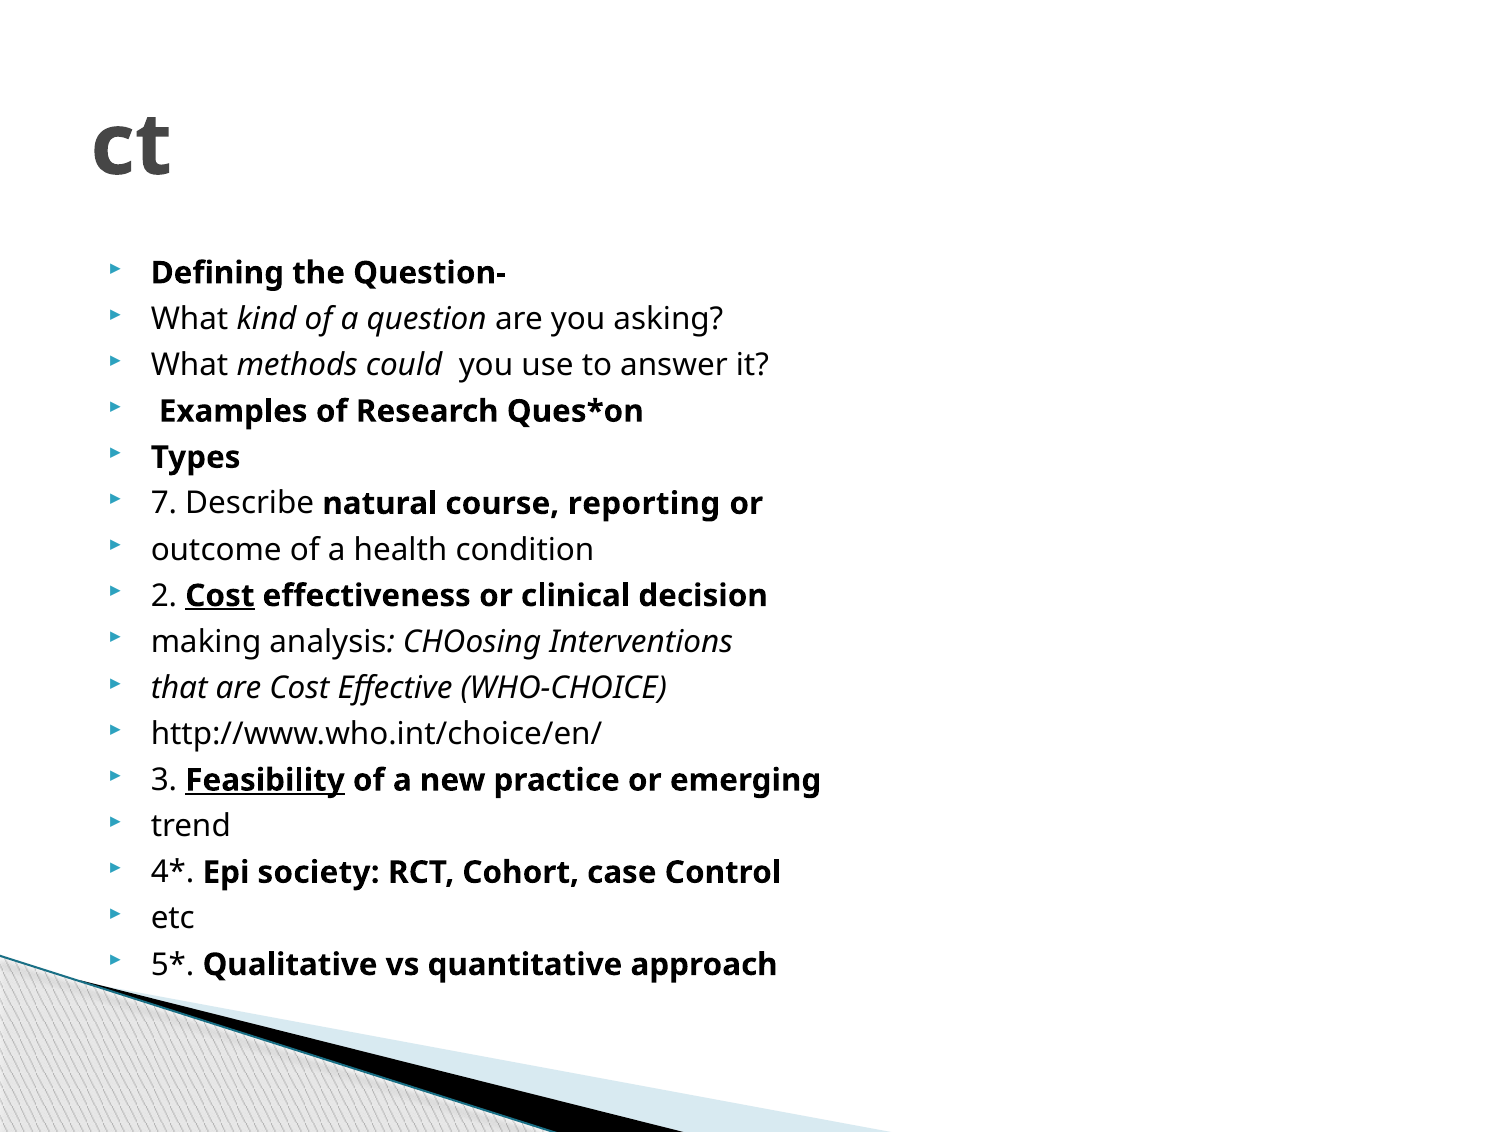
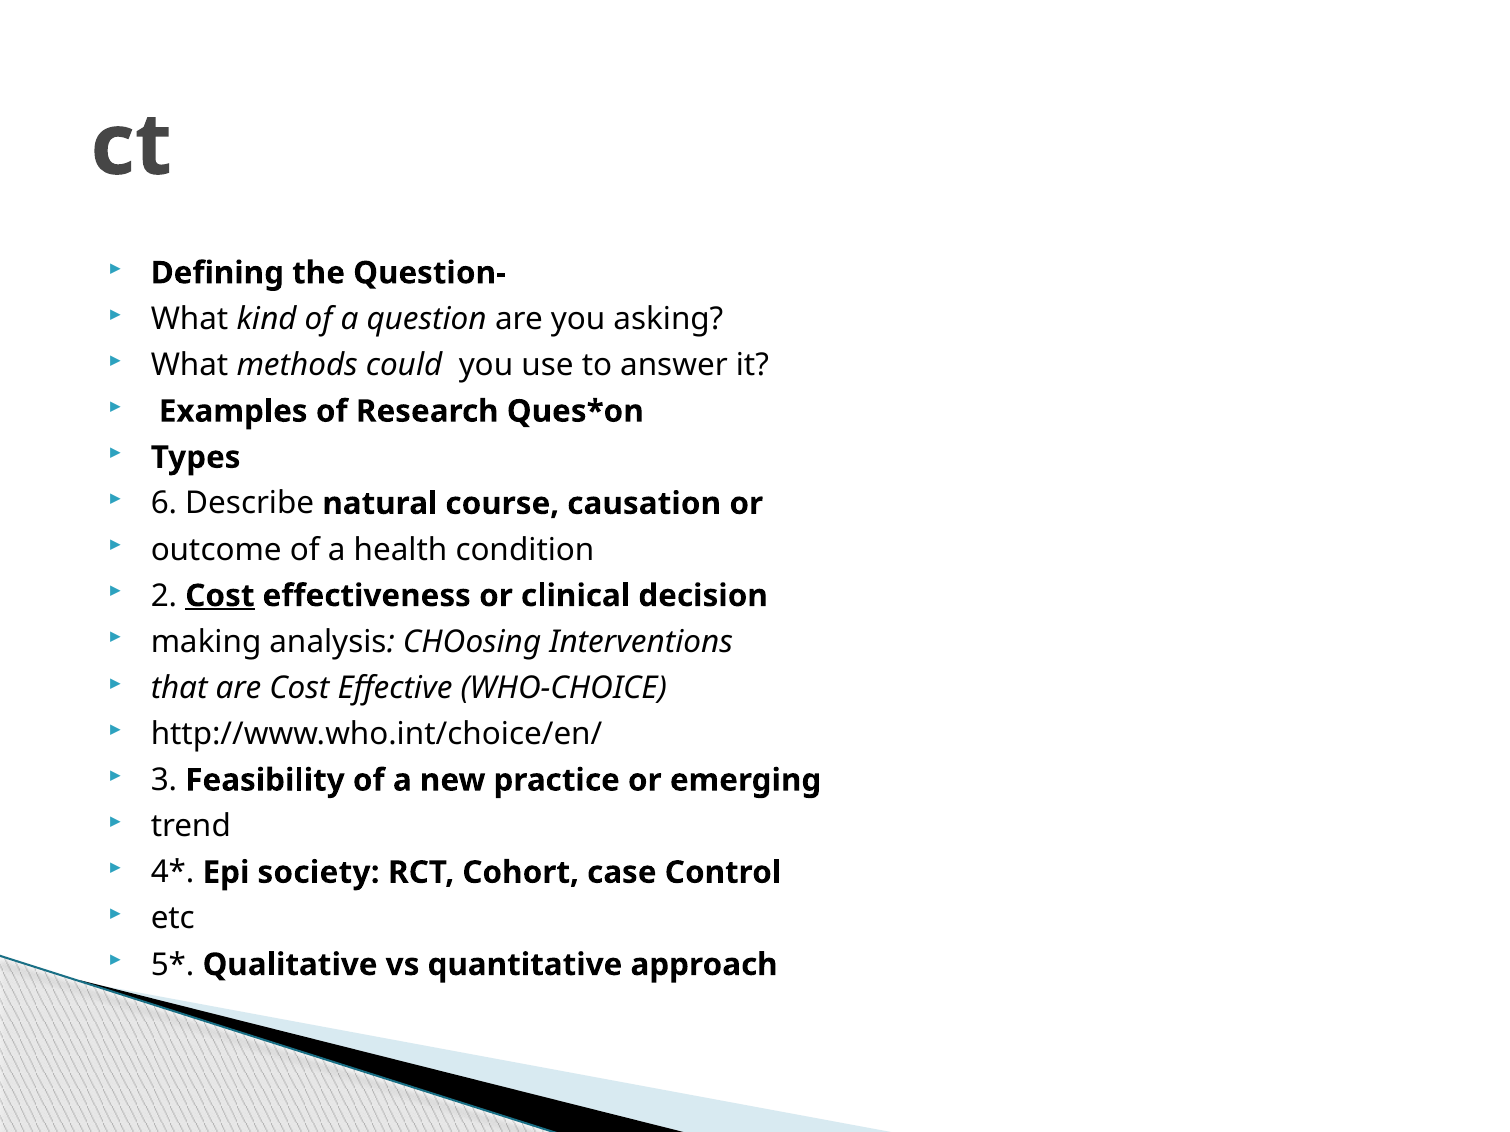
7: 7 -> 6
reporting: reporting -> causation
Feasibility underline: present -> none
